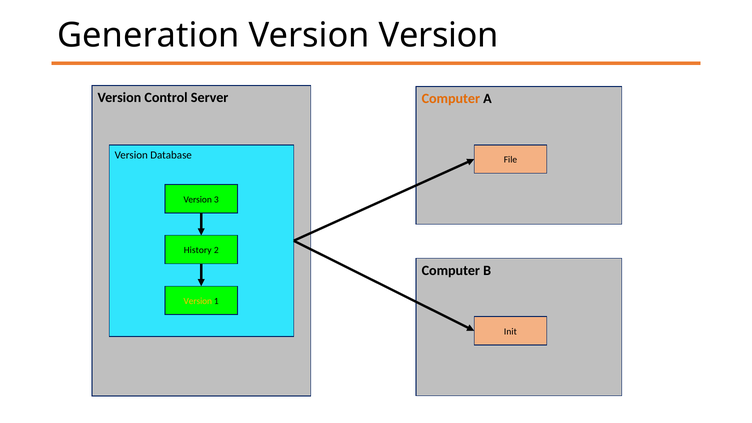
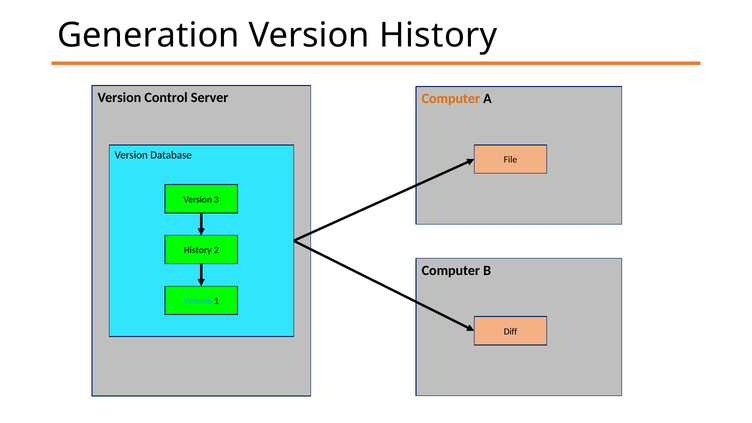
Version at (439, 35): Version -> History
Version at (198, 301) colour: yellow -> light blue
Init: Init -> Diff
